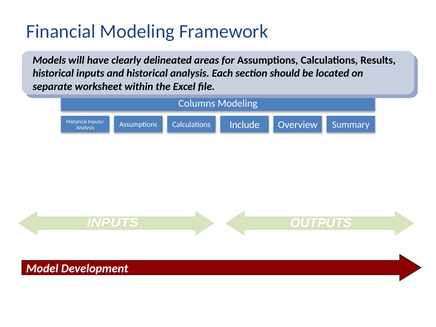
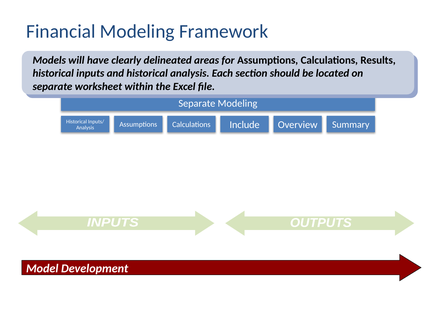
Columns at (197, 103): Columns -> Separate
